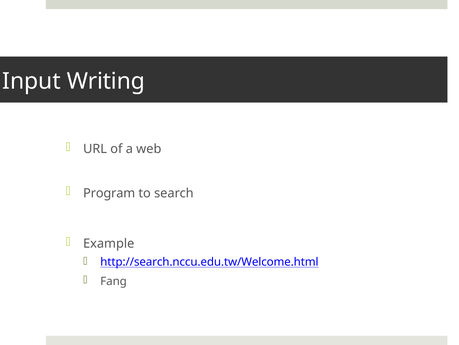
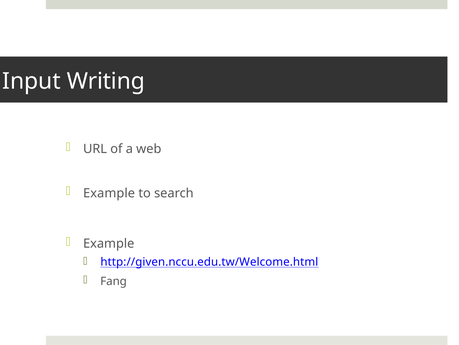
Program at (109, 193): Program -> Example
http://search.nccu.edu.tw/Welcome.html: http://search.nccu.edu.tw/Welcome.html -> http://given.nccu.edu.tw/Welcome.html
